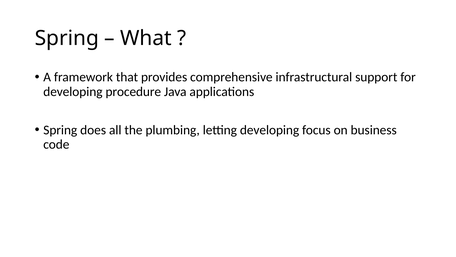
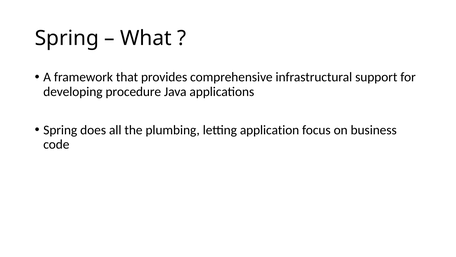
letting developing: developing -> application
